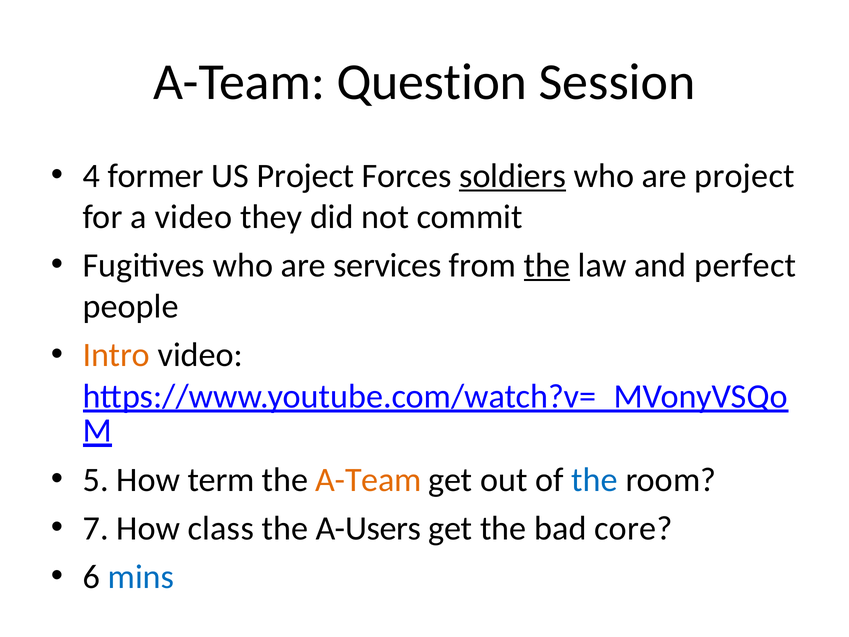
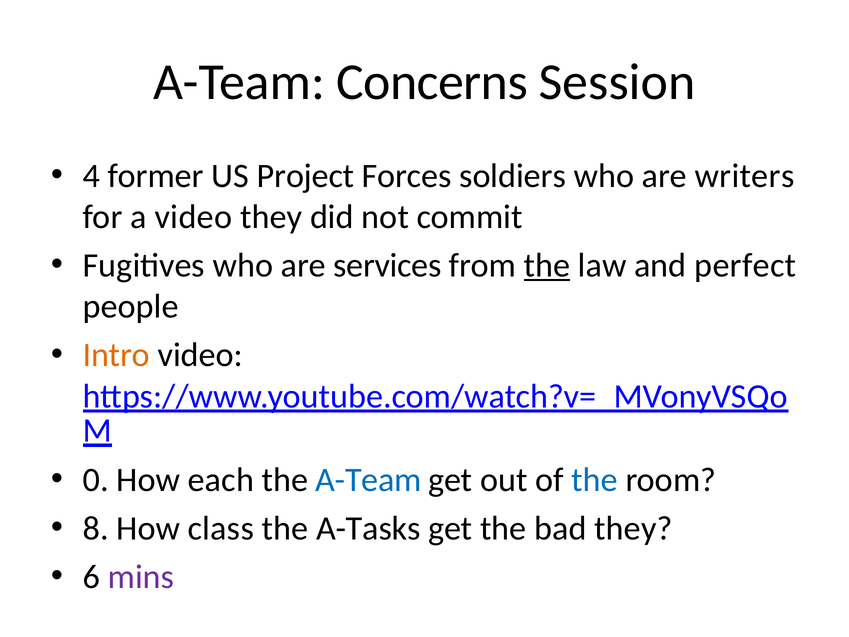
Question: Question -> Concerns
soldiers underline: present -> none
are project: project -> writers
5: 5 -> 0
term: term -> each
A-Team at (368, 480) colour: orange -> blue
7: 7 -> 8
A-Users: A-Users -> A-Tasks
bad core: core -> they
mins colour: blue -> purple
